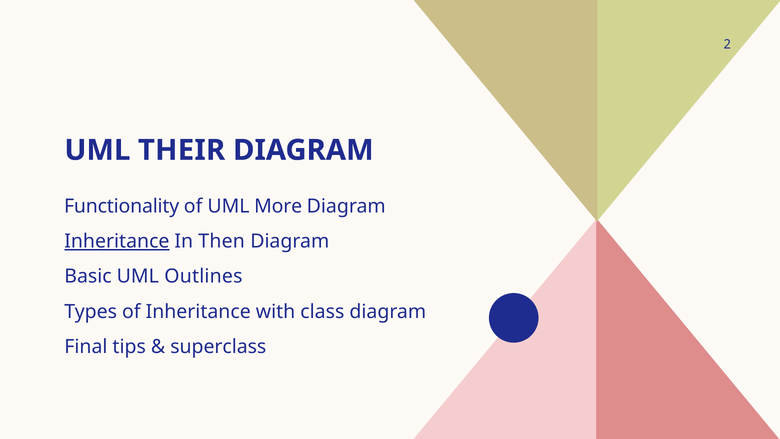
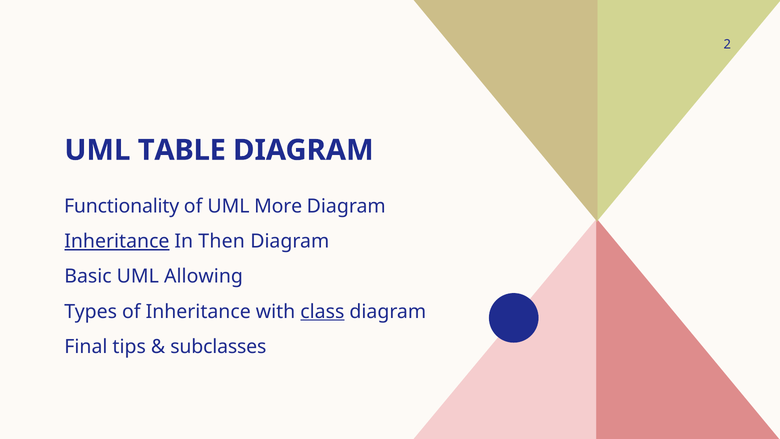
THEIR: THEIR -> TABLE
Outlines: Outlines -> Allowing
class underline: none -> present
superclass: superclass -> subclasses
